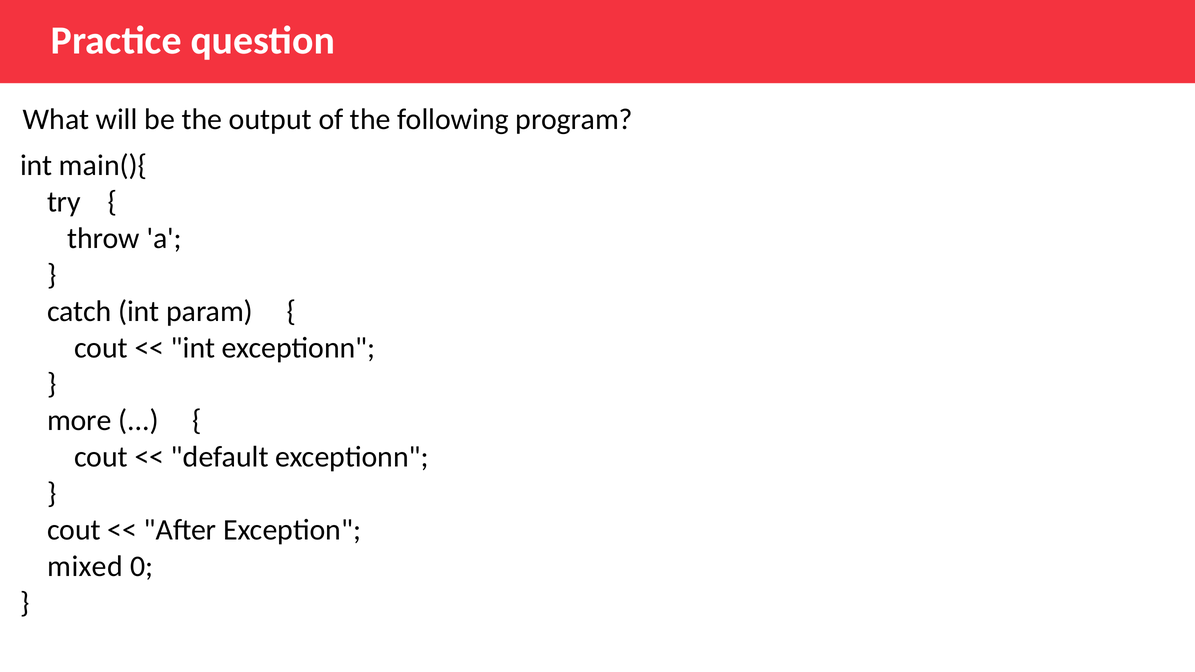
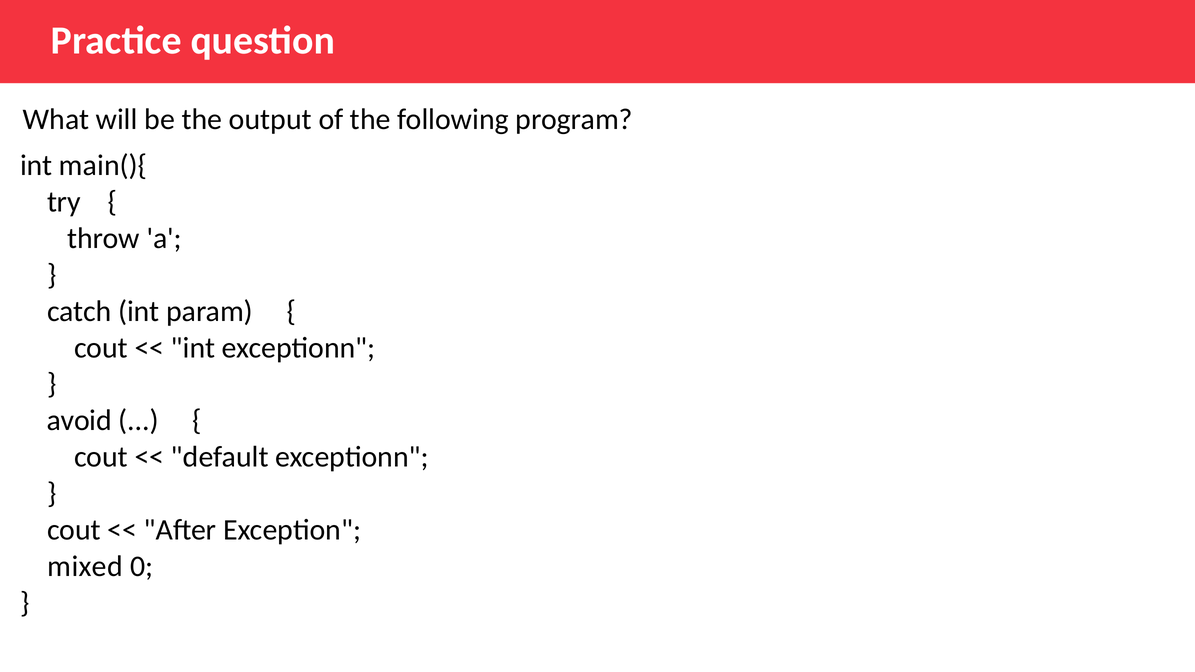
more: more -> avoid
